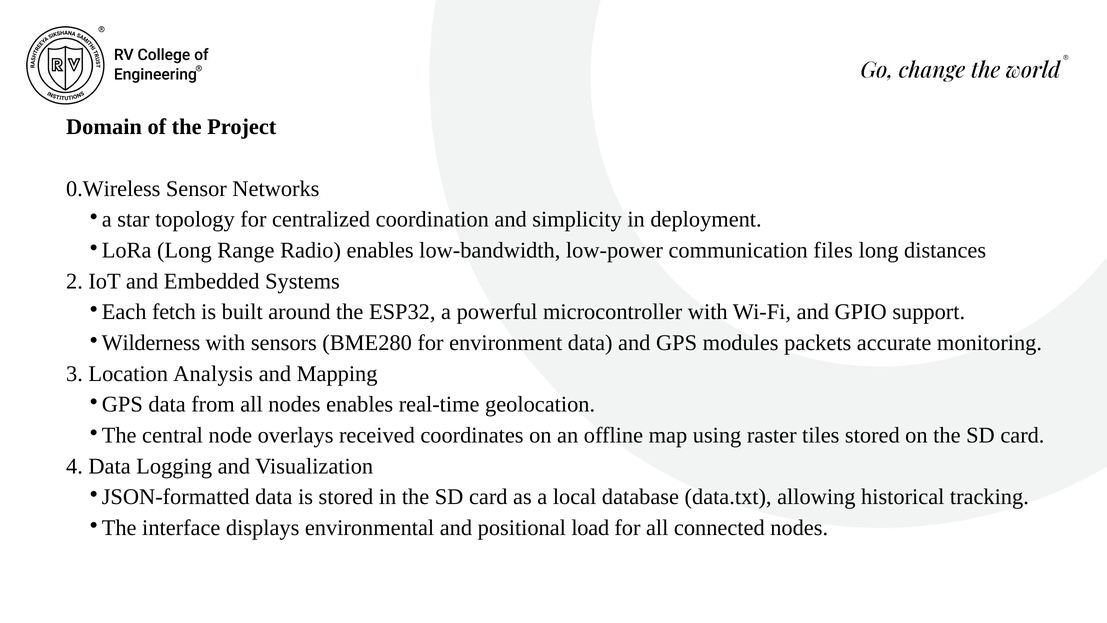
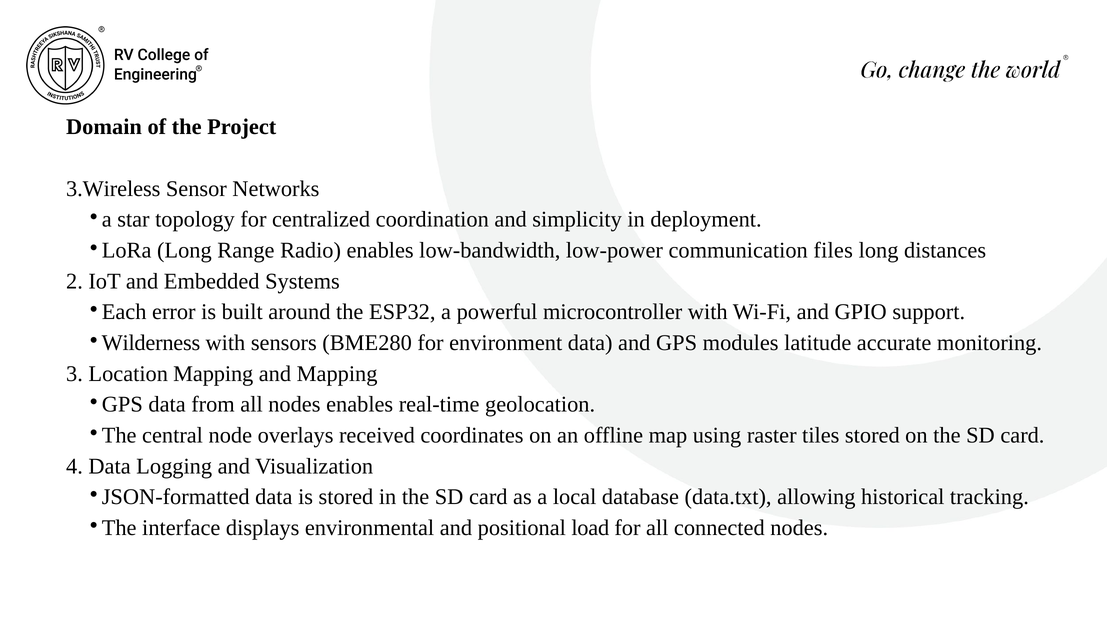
0.Wireless: 0.Wireless -> 3.Wireless
fetch: fetch -> error
packets: packets -> latitude
Location Analysis: Analysis -> Mapping
